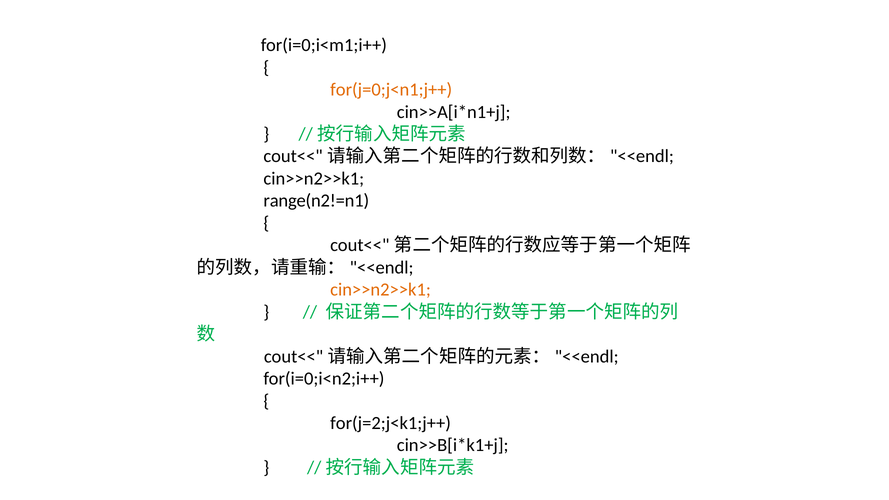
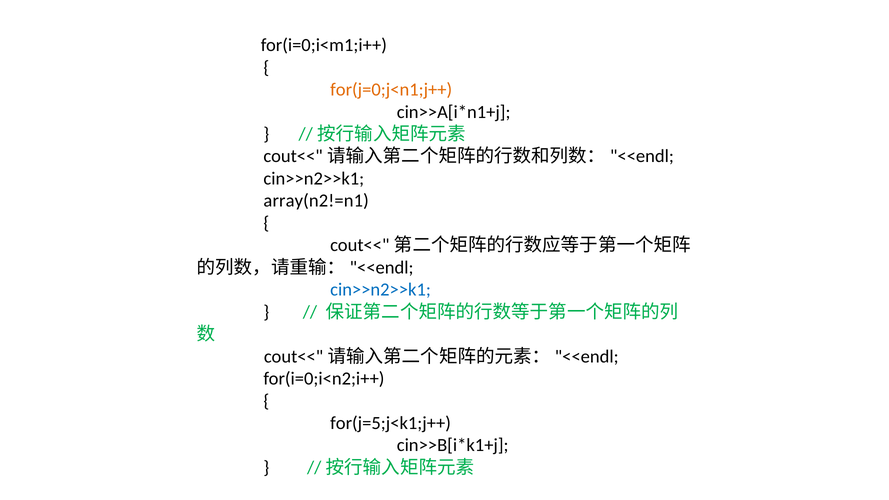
range(n2!=n1: range(n2!=n1 -> array(n2!=n1
cin>>n2>>k1 at (381, 290) colour: orange -> blue
for(j=2;j<k1;j++: for(j=2;j<k1;j++ -> for(j=5;j<k1;j++
